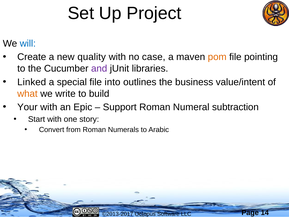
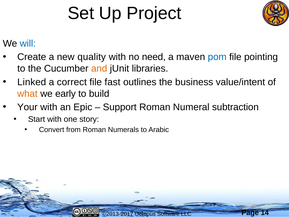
case: case -> need
pom colour: orange -> blue
and colour: purple -> orange
special: special -> correct
into: into -> fast
write: write -> early
